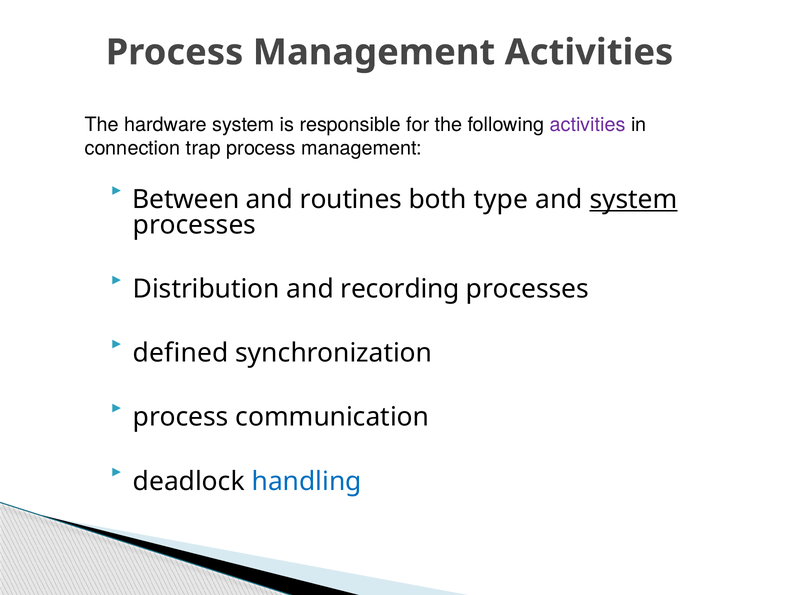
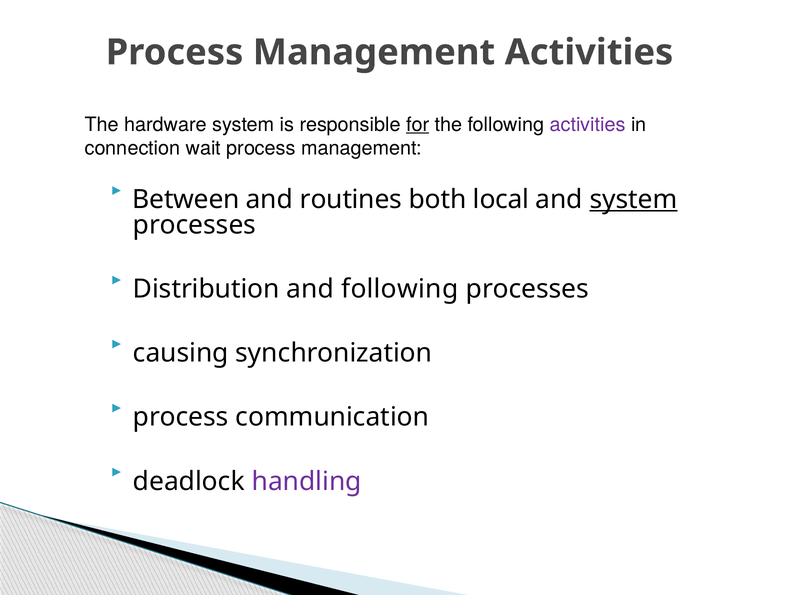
for underline: none -> present
trap: trap -> wait
type: type -> local
and recording: recording -> following
defined: defined -> causing
handling colour: blue -> purple
